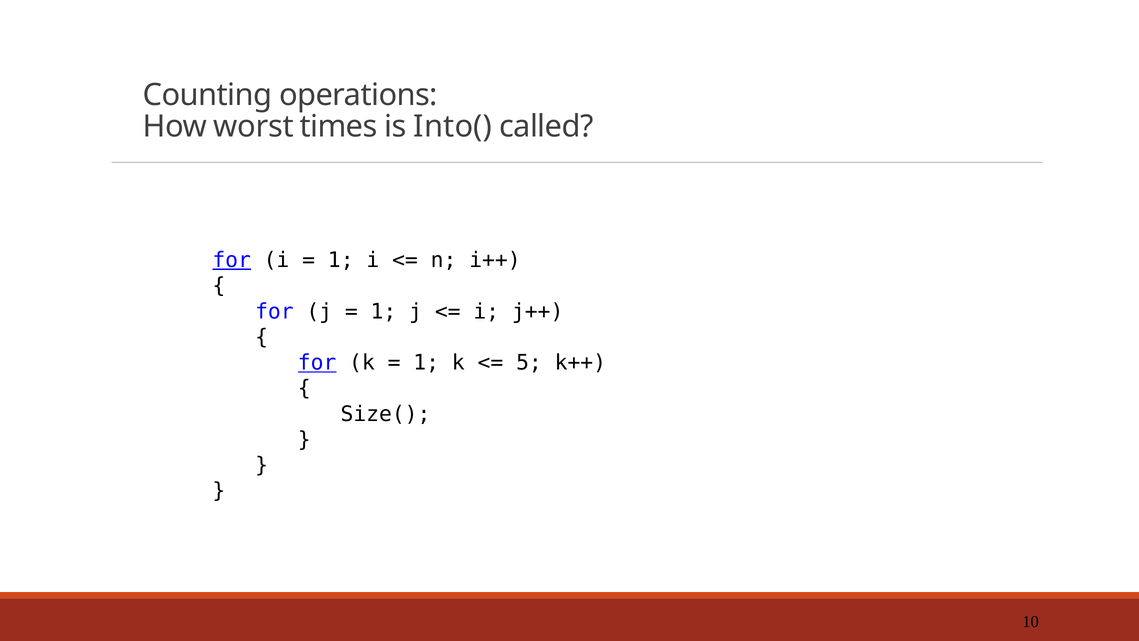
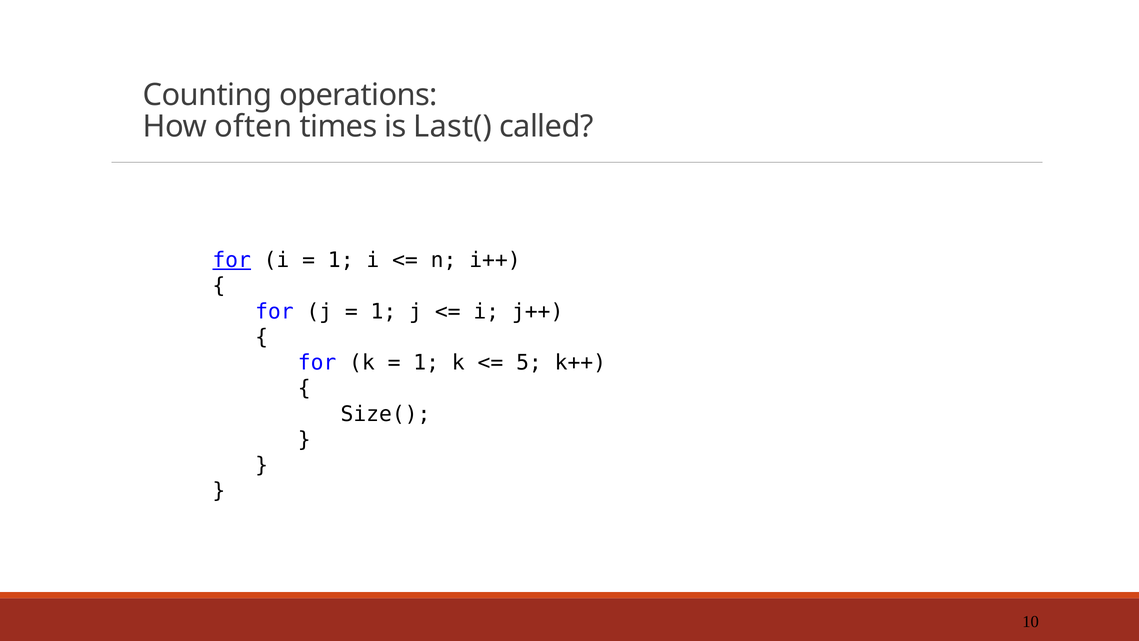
worst: worst -> often
Into(: Into( -> Last(
for at (317, 363) underline: present -> none
